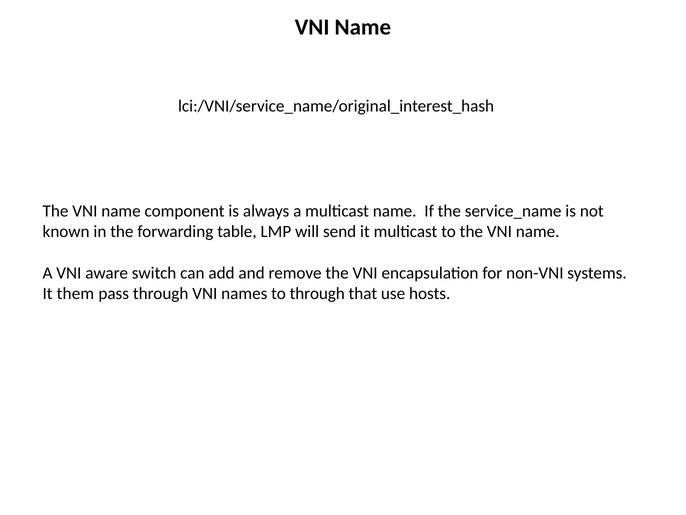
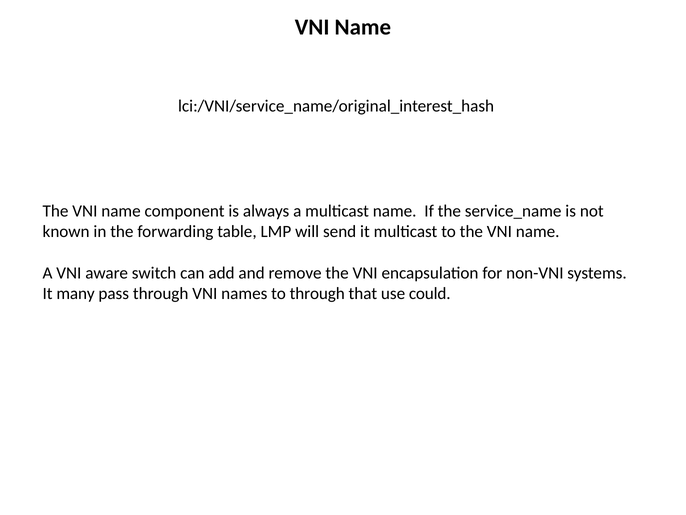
them: them -> many
hosts: hosts -> could
